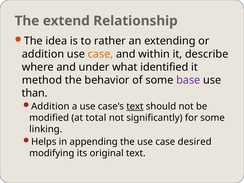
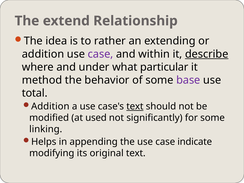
case at (101, 54) colour: orange -> purple
describe underline: none -> present
identified: identified -> particular
than: than -> total
total: total -> used
desired: desired -> indicate
